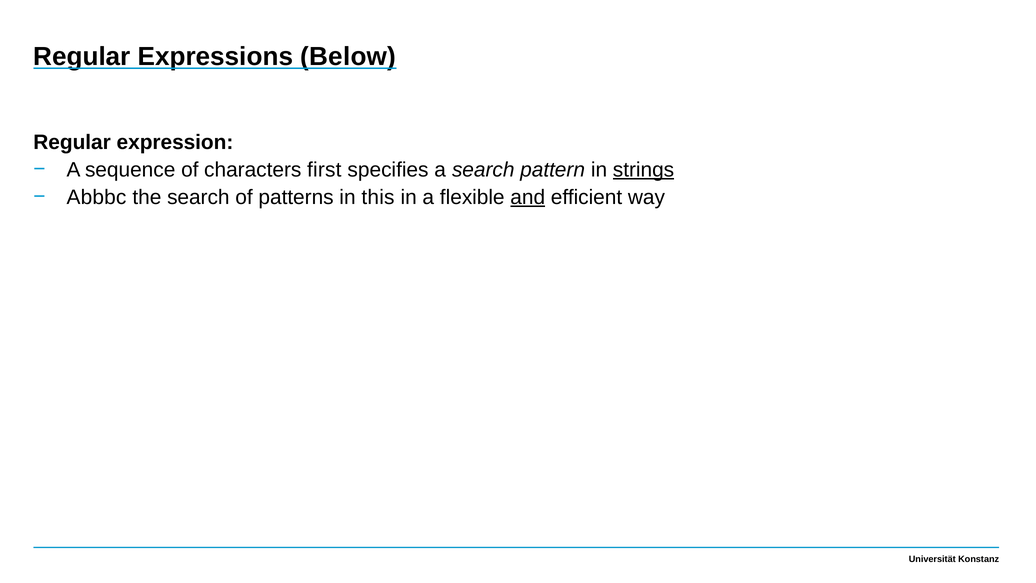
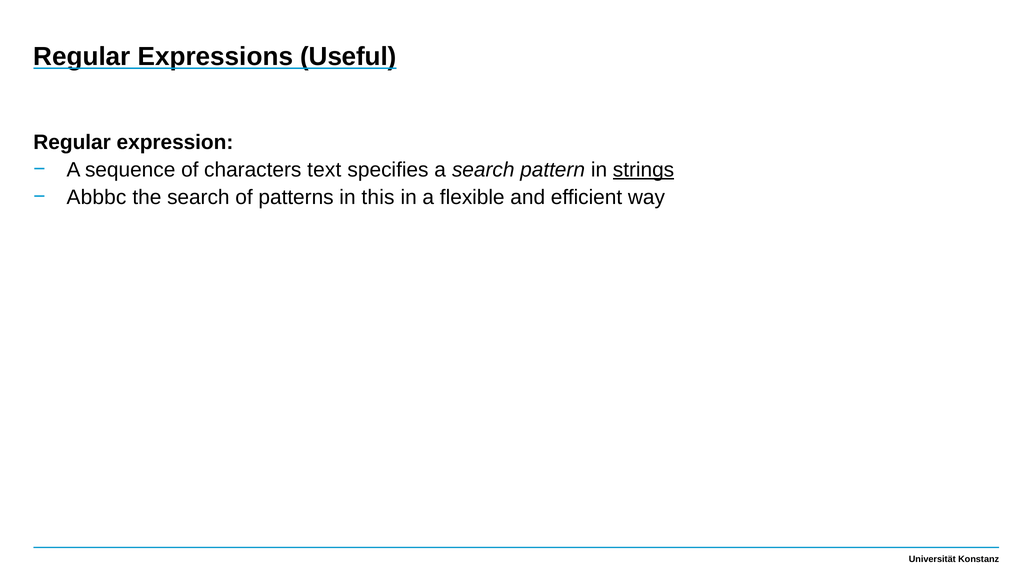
Below: Below -> Useful
first: first -> text
and underline: present -> none
